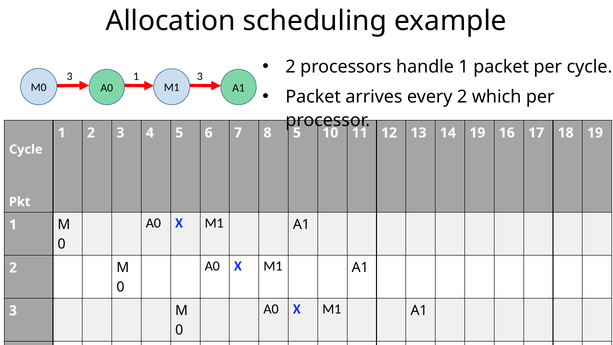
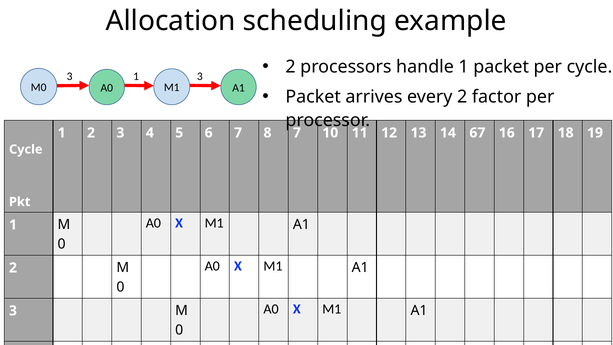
which: which -> factor
8 5: 5 -> 7
14 19: 19 -> 67
